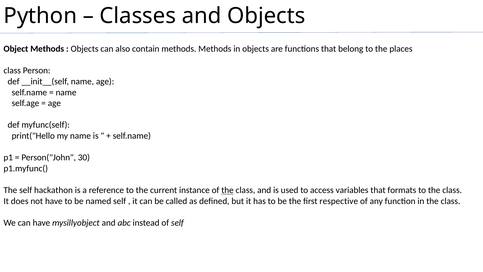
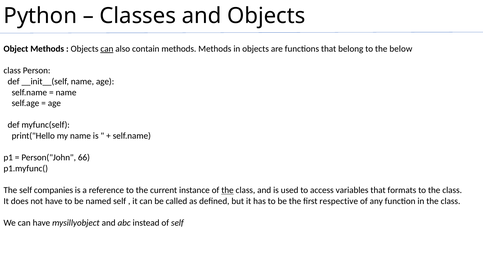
can at (107, 49) underline: none -> present
places: places -> below
30: 30 -> 66
hackathon: hackathon -> companies
